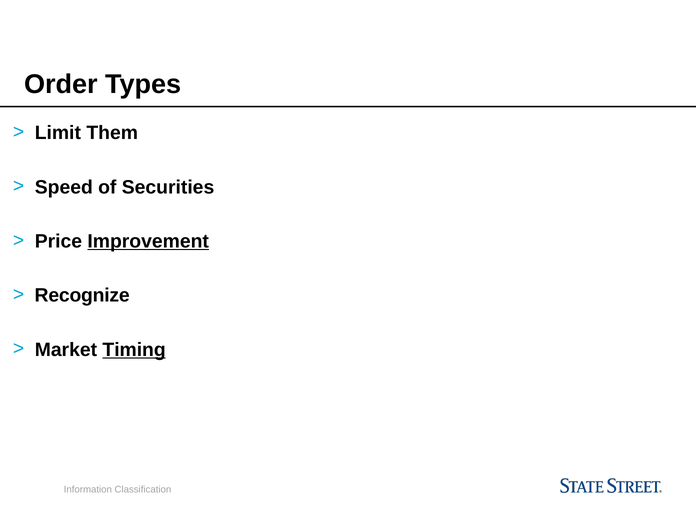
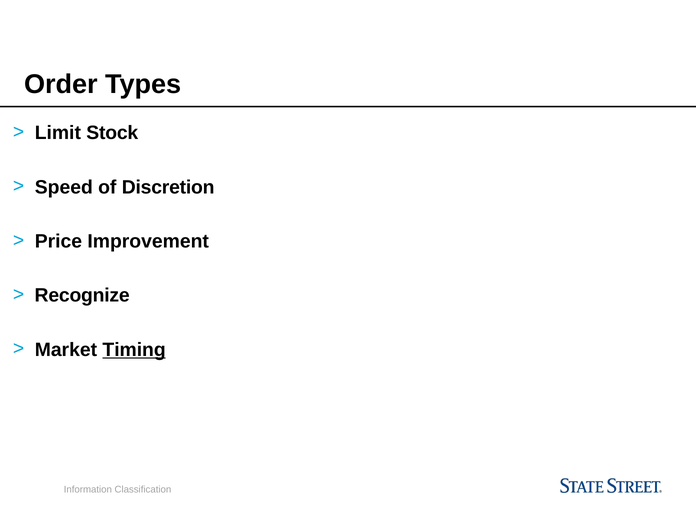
Them: Them -> Stock
Securities: Securities -> Discretion
Improvement underline: present -> none
